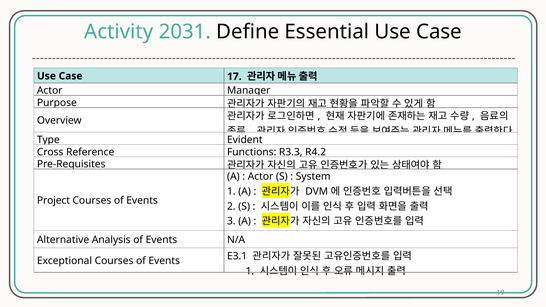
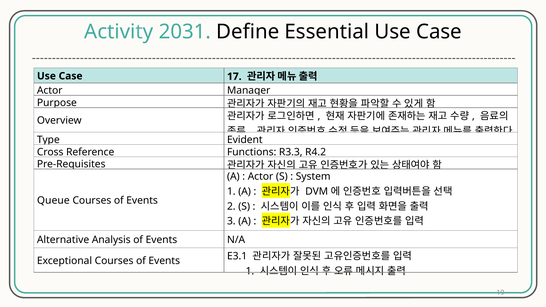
Project: Project -> Queue
